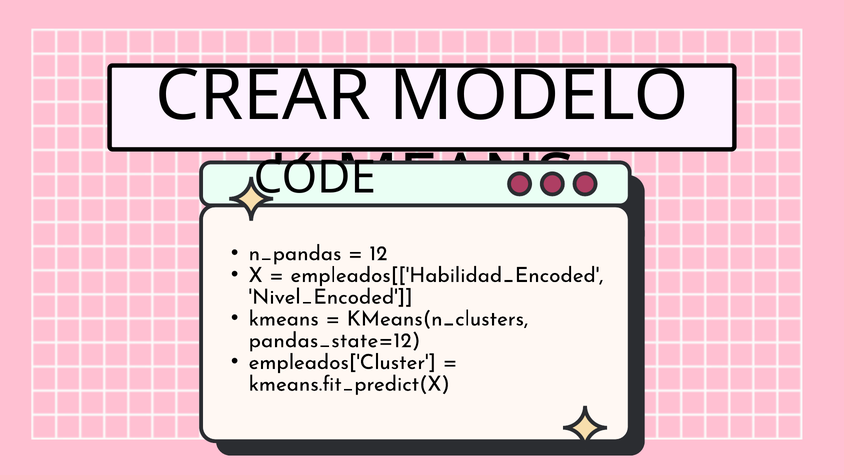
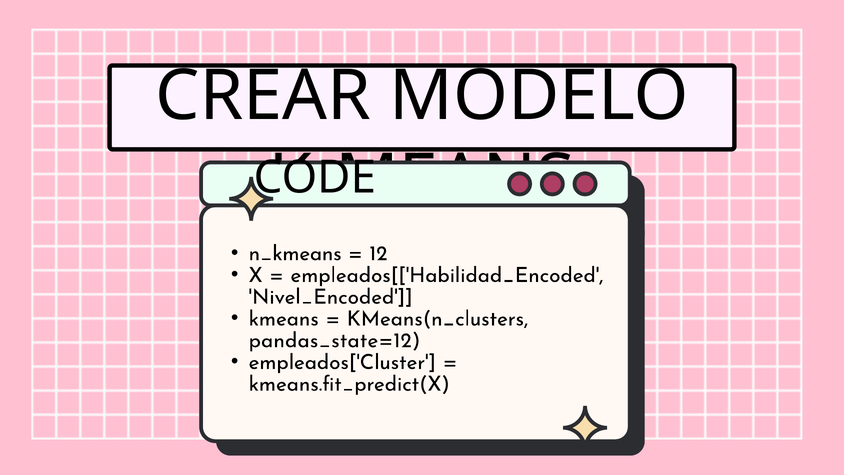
n_pandas: n_pandas -> n_kmeans
